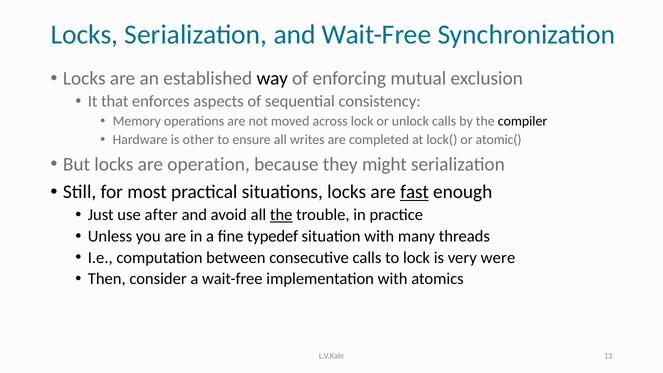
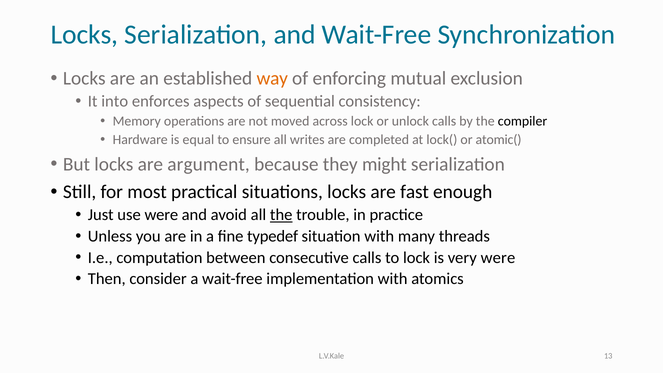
way colour: black -> orange
that: that -> into
other: other -> equal
operation: operation -> argument
fast underline: present -> none
use after: after -> were
